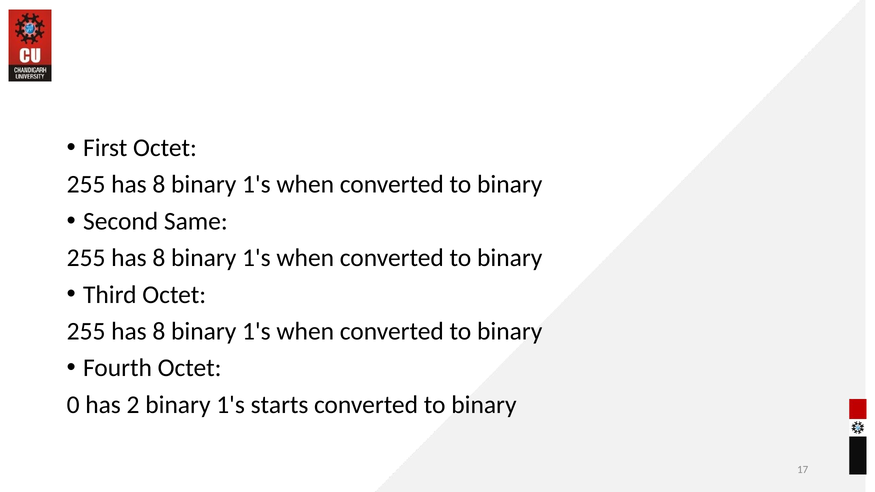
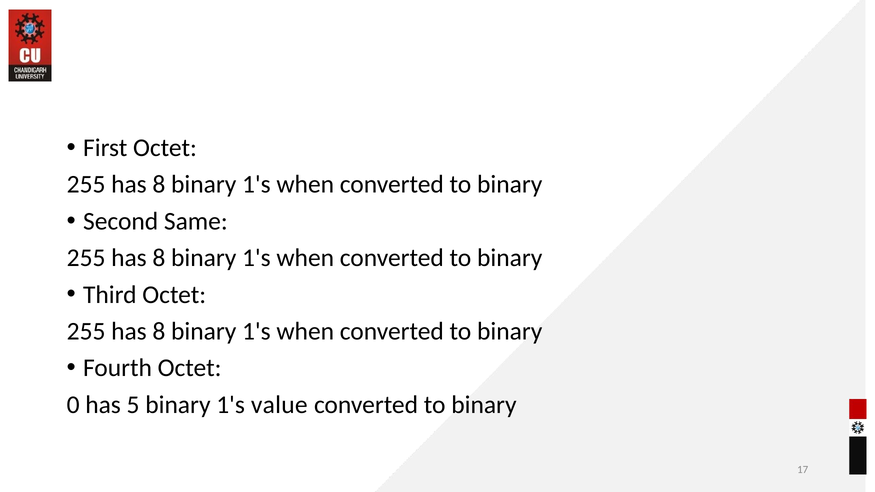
2: 2 -> 5
starts: starts -> value
